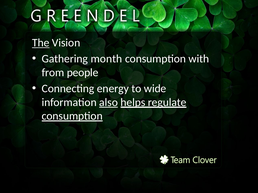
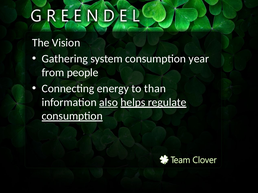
The underline: present -> none
month: month -> system
with: with -> year
wide: wide -> than
